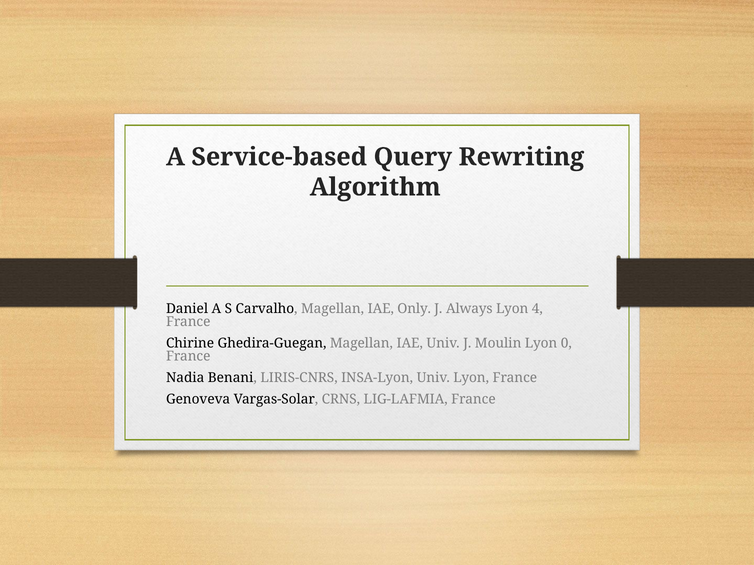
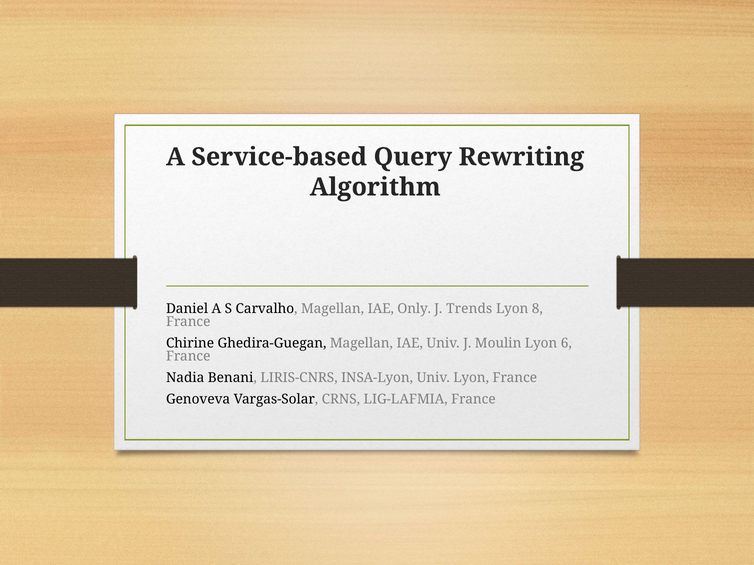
Always: Always -> Trends
4: 4 -> 8
0: 0 -> 6
